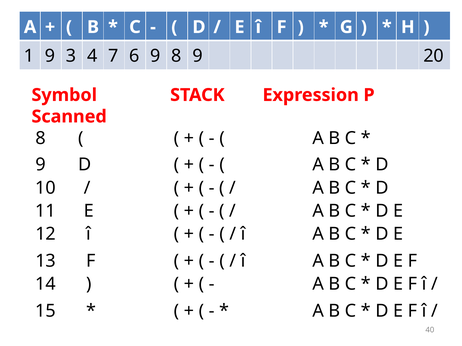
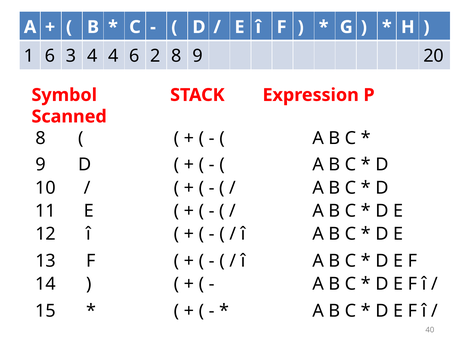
1 9: 9 -> 6
4 7: 7 -> 4
6 9: 9 -> 2
